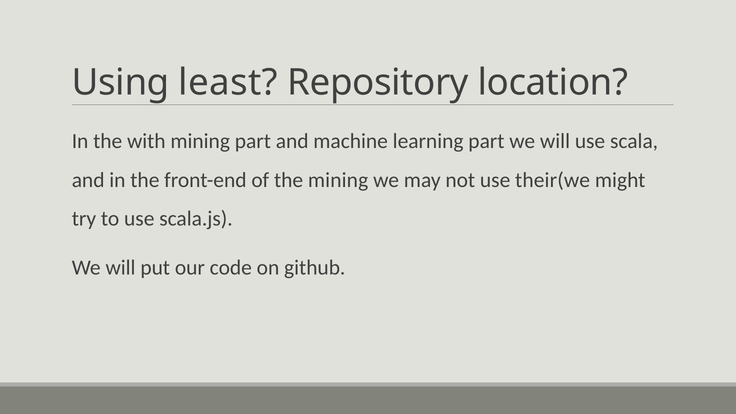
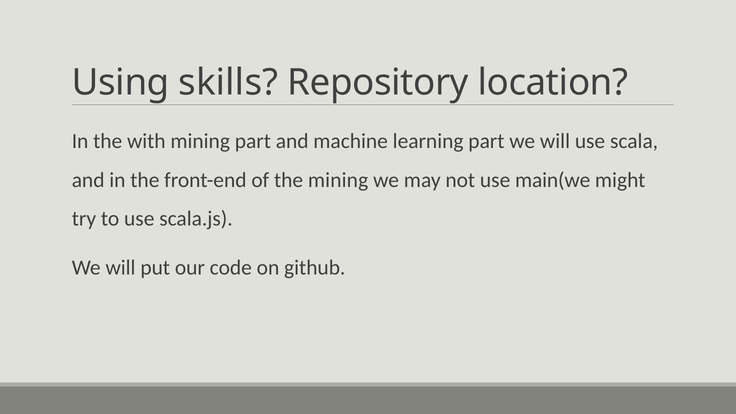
least: least -> skills
their(we: their(we -> main(we
